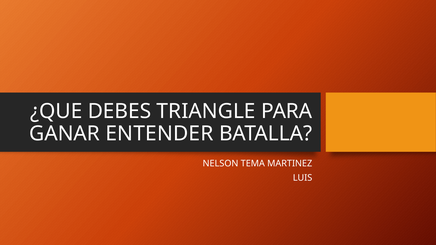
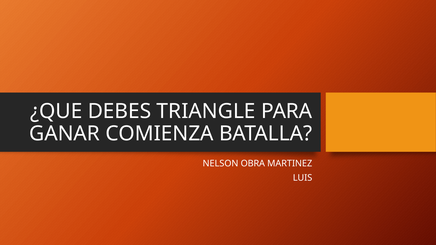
ENTENDER: ENTENDER -> COMIENZA
TEMA: TEMA -> OBRA
